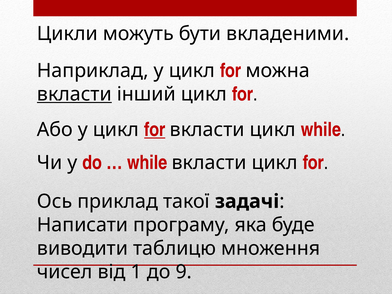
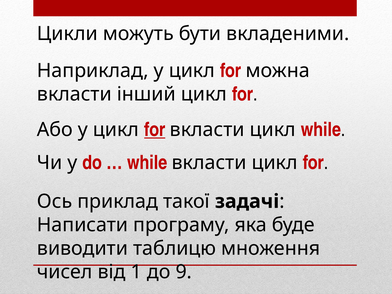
вкласти at (74, 94) underline: present -> none
